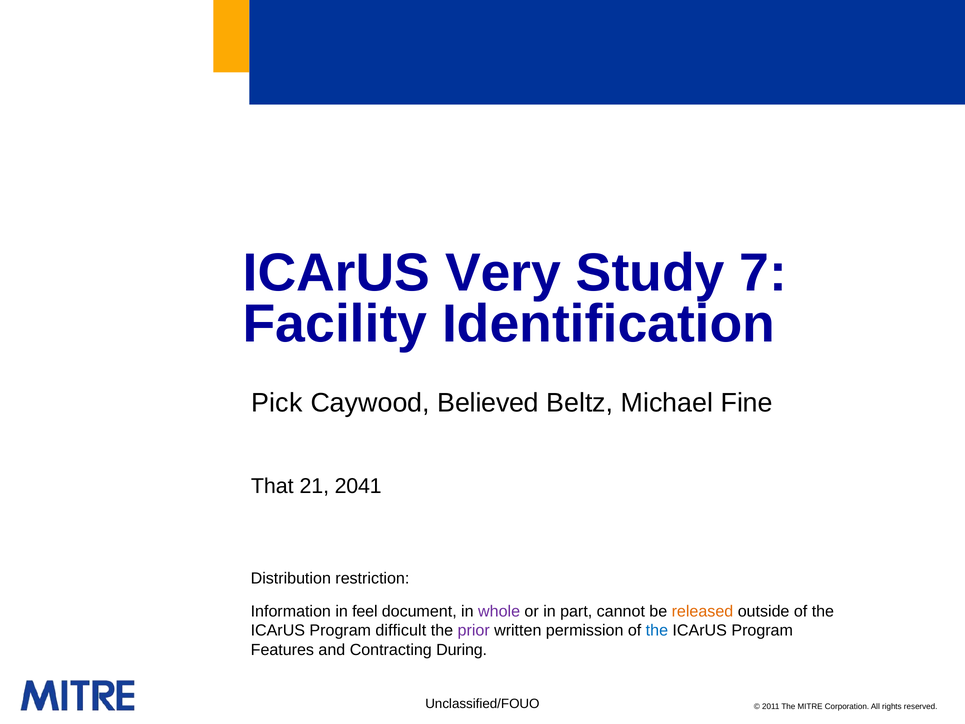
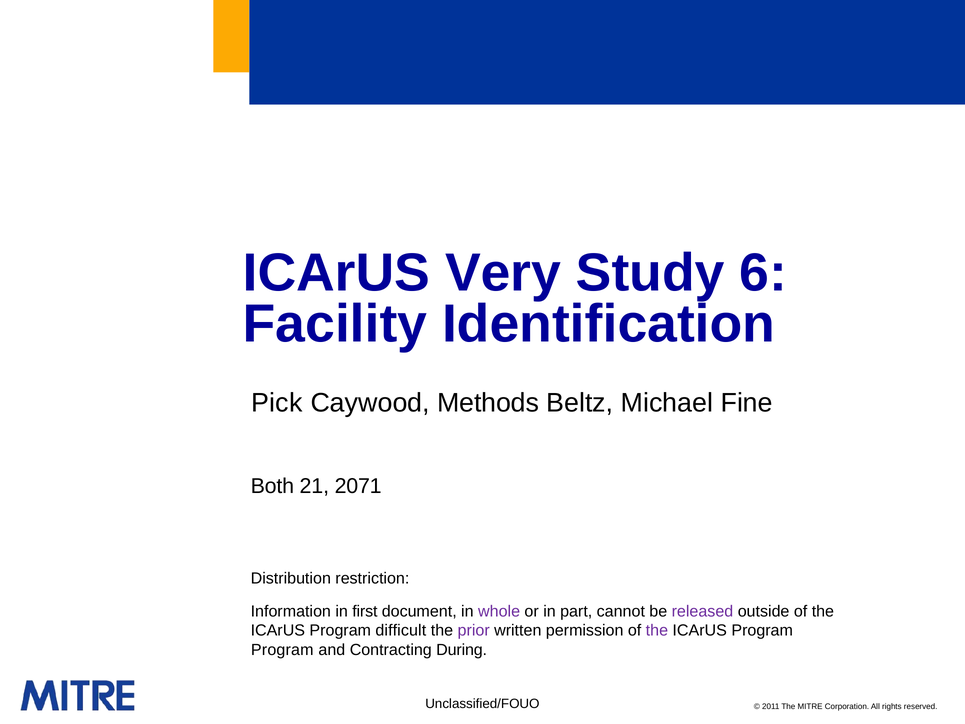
7: 7 -> 6
Believed: Believed -> Methods
That: That -> Both
2041: 2041 -> 2071
feel: feel -> first
released colour: orange -> purple
the at (657, 630) colour: blue -> purple
Features at (282, 650): Features -> Program
